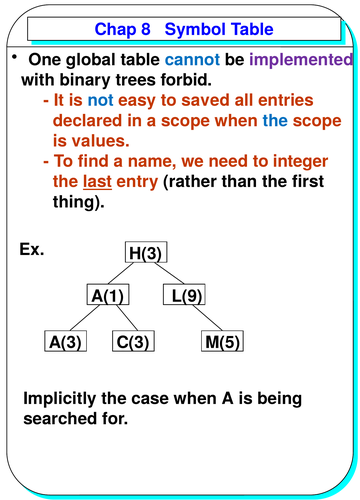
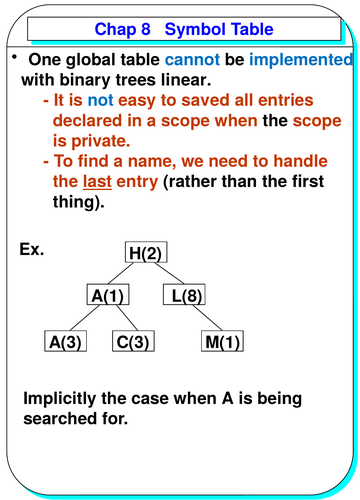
implemented colour: purple -> blue
forbid: forbid -> linear
the at (275, 121) colour: blue -> black
values: values -> private
integer: integer -> handle
H(3: H(3 -> H(2
L(9: L(9 -> L(8
M(5: M(5 -> M(1
